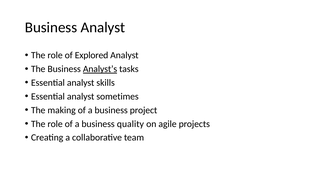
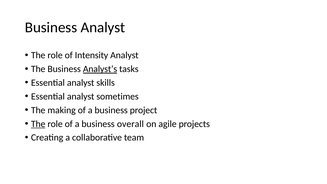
Explored: Explored -> Intensity
The at (38, 124) underline: none -> present
quality: quality -> overall
